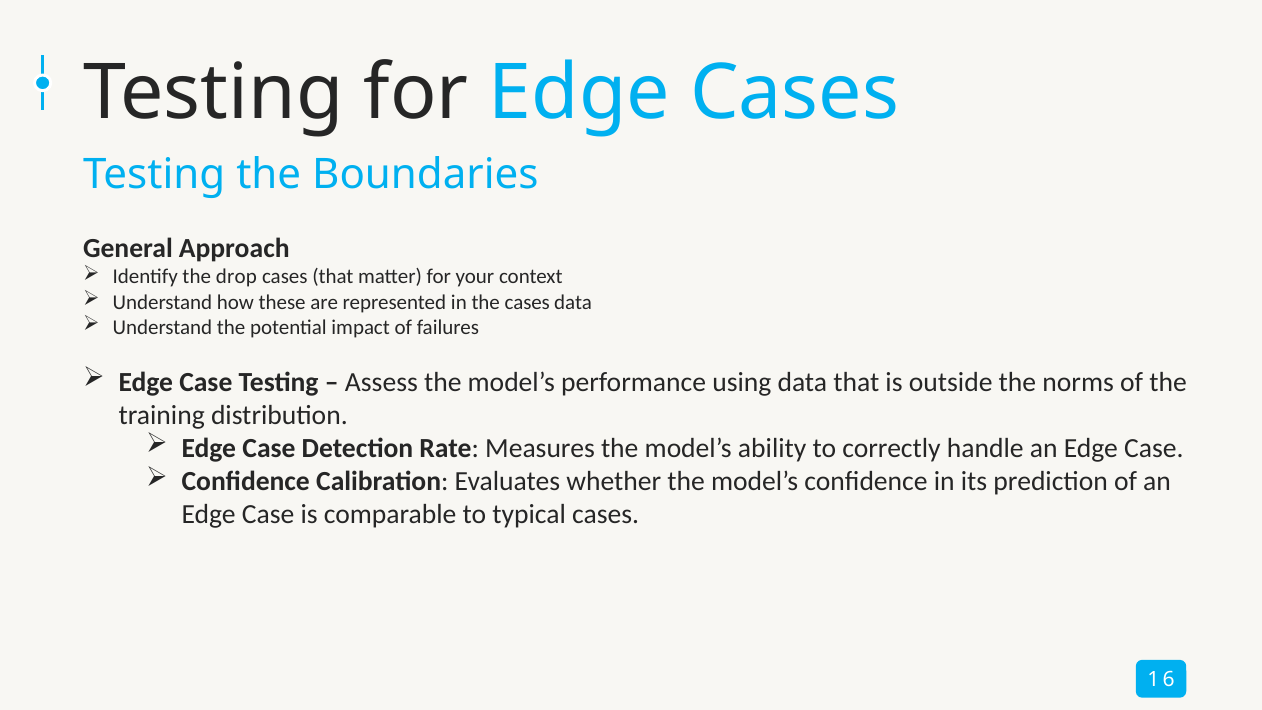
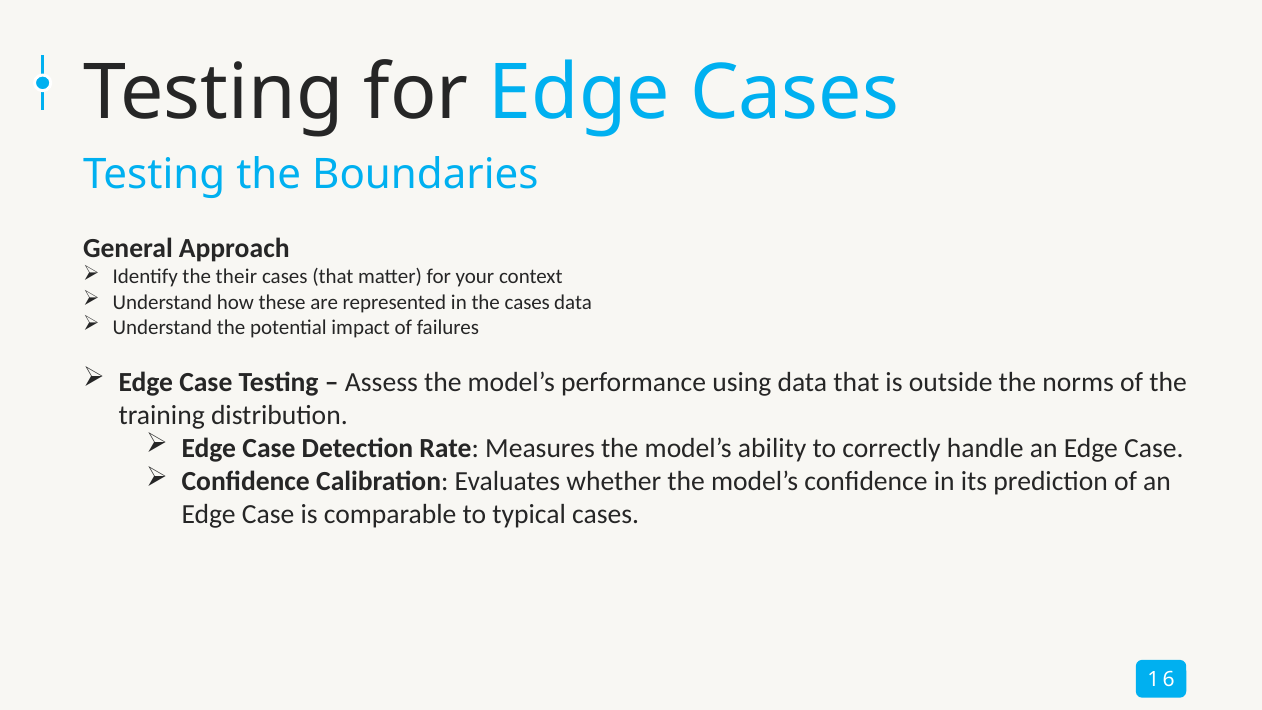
drop: drop -> their
